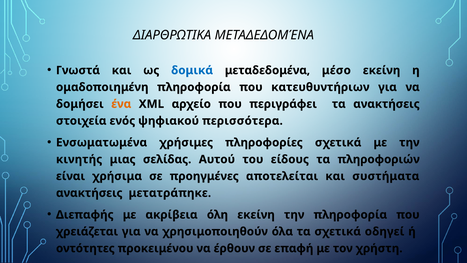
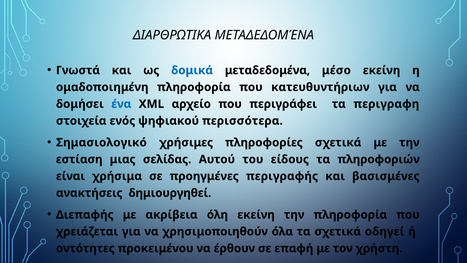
ένα colour: orange -> blue
τα ανακτήσεις: ανακτήσεις -> περιγραφη
Ενσωματωμένα: Ενσωματωμένα -> Σημασιολογικό
κινητής: κινητής -> εστίαση
αποτελείται: αποτελείται -> περιγραφής
συστήματα: συστήματα -> βασισμένες
μετατράπηκε: μετατράπηκε -> δημιουργηθεί
